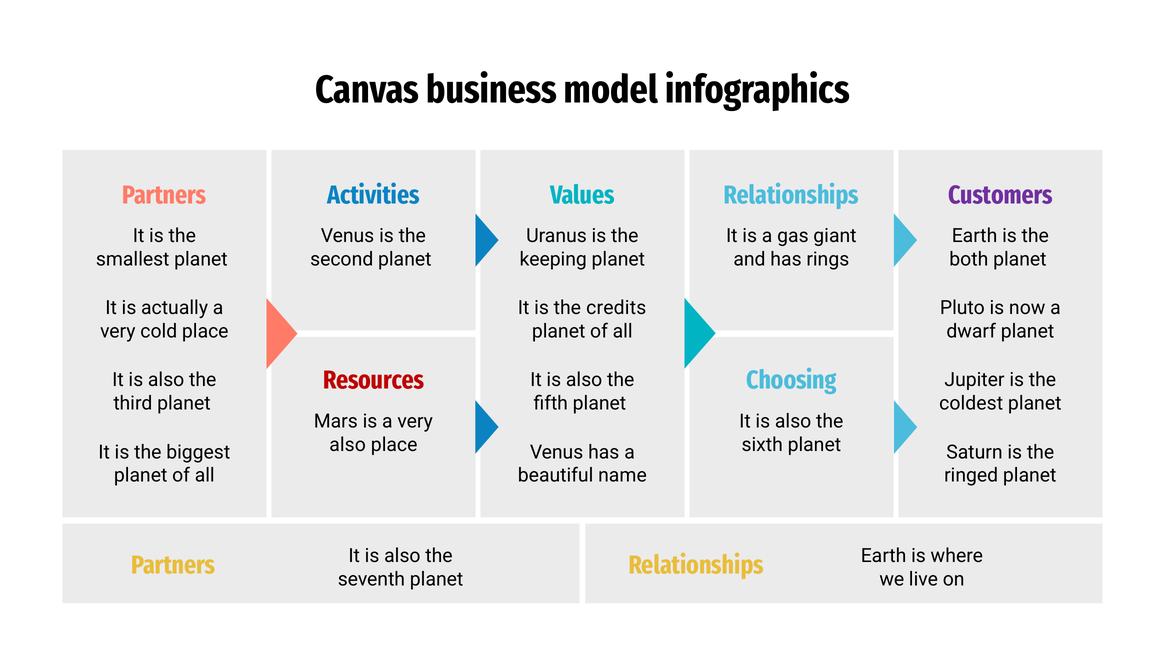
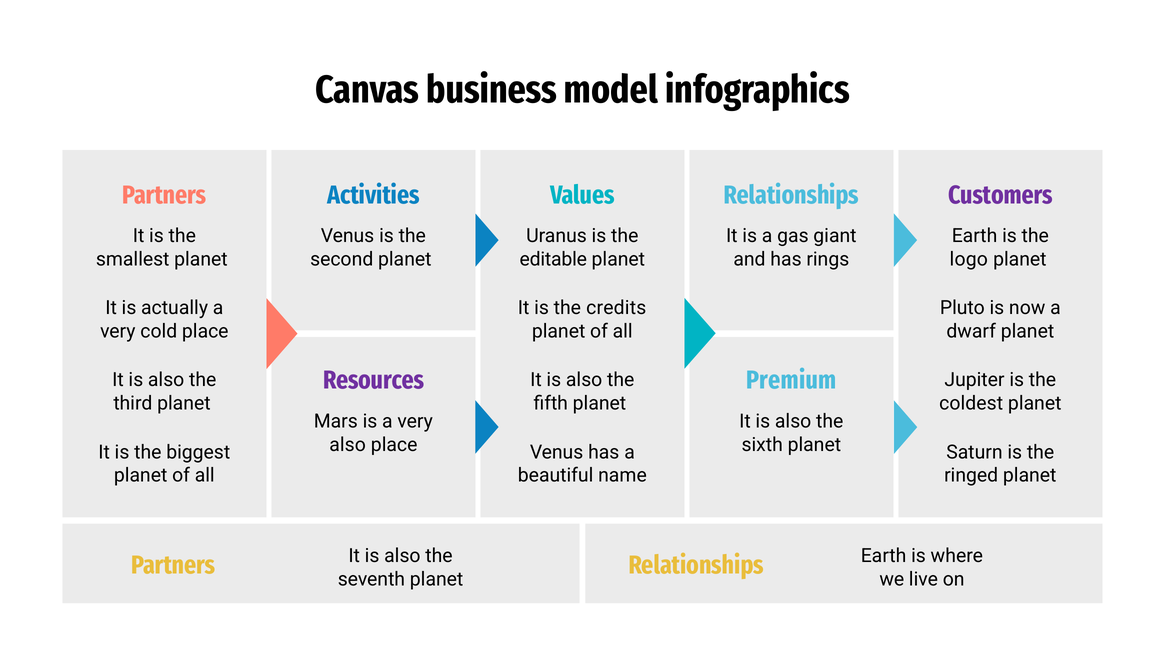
keeping: keeping -> editable
both: both -> logo
Resources colour: red -> purple
Choosing: Choosing -> Premium
